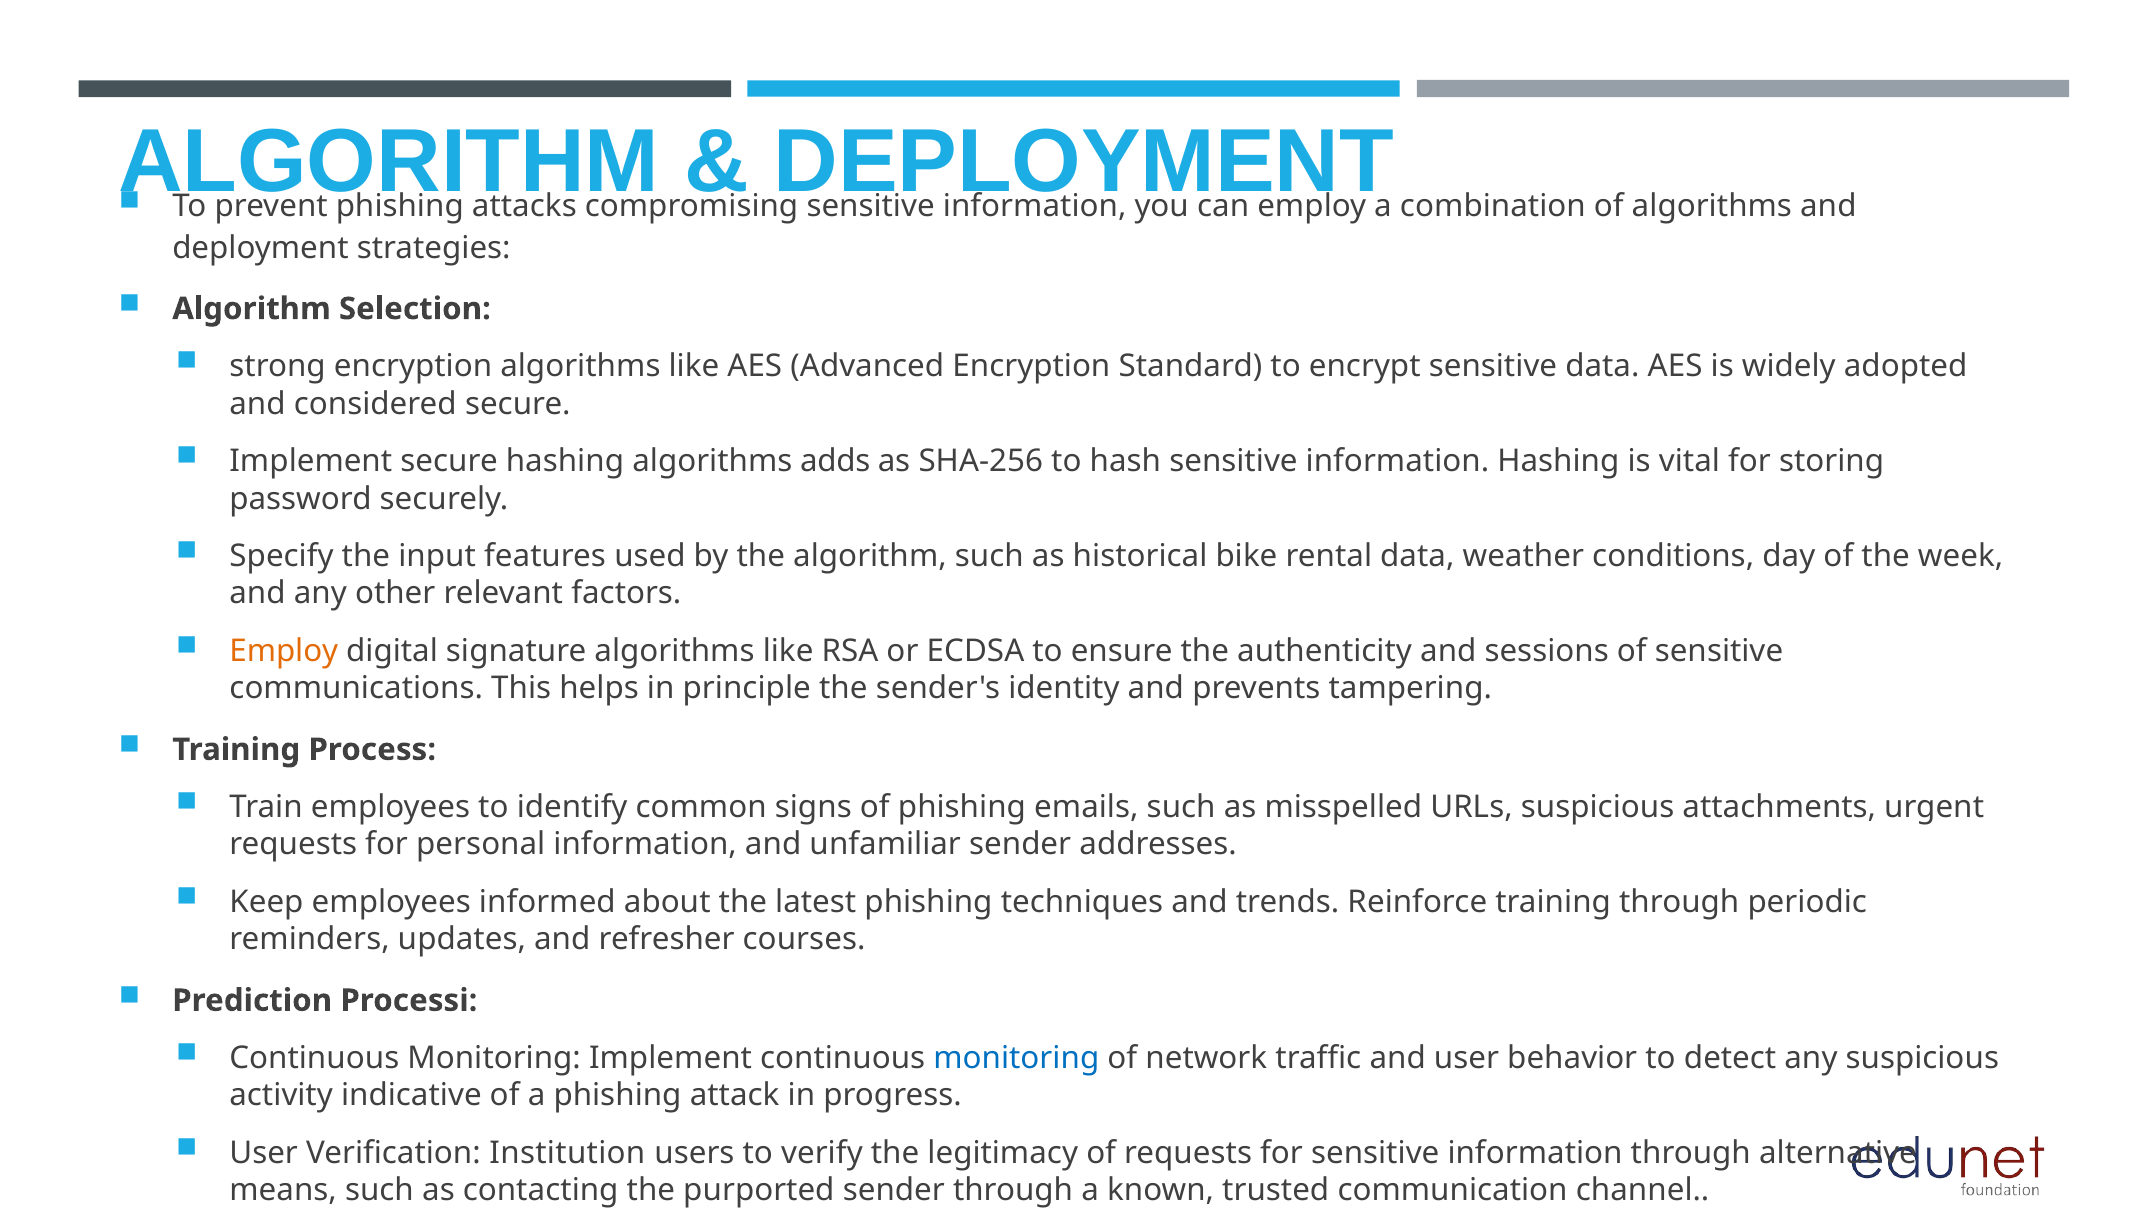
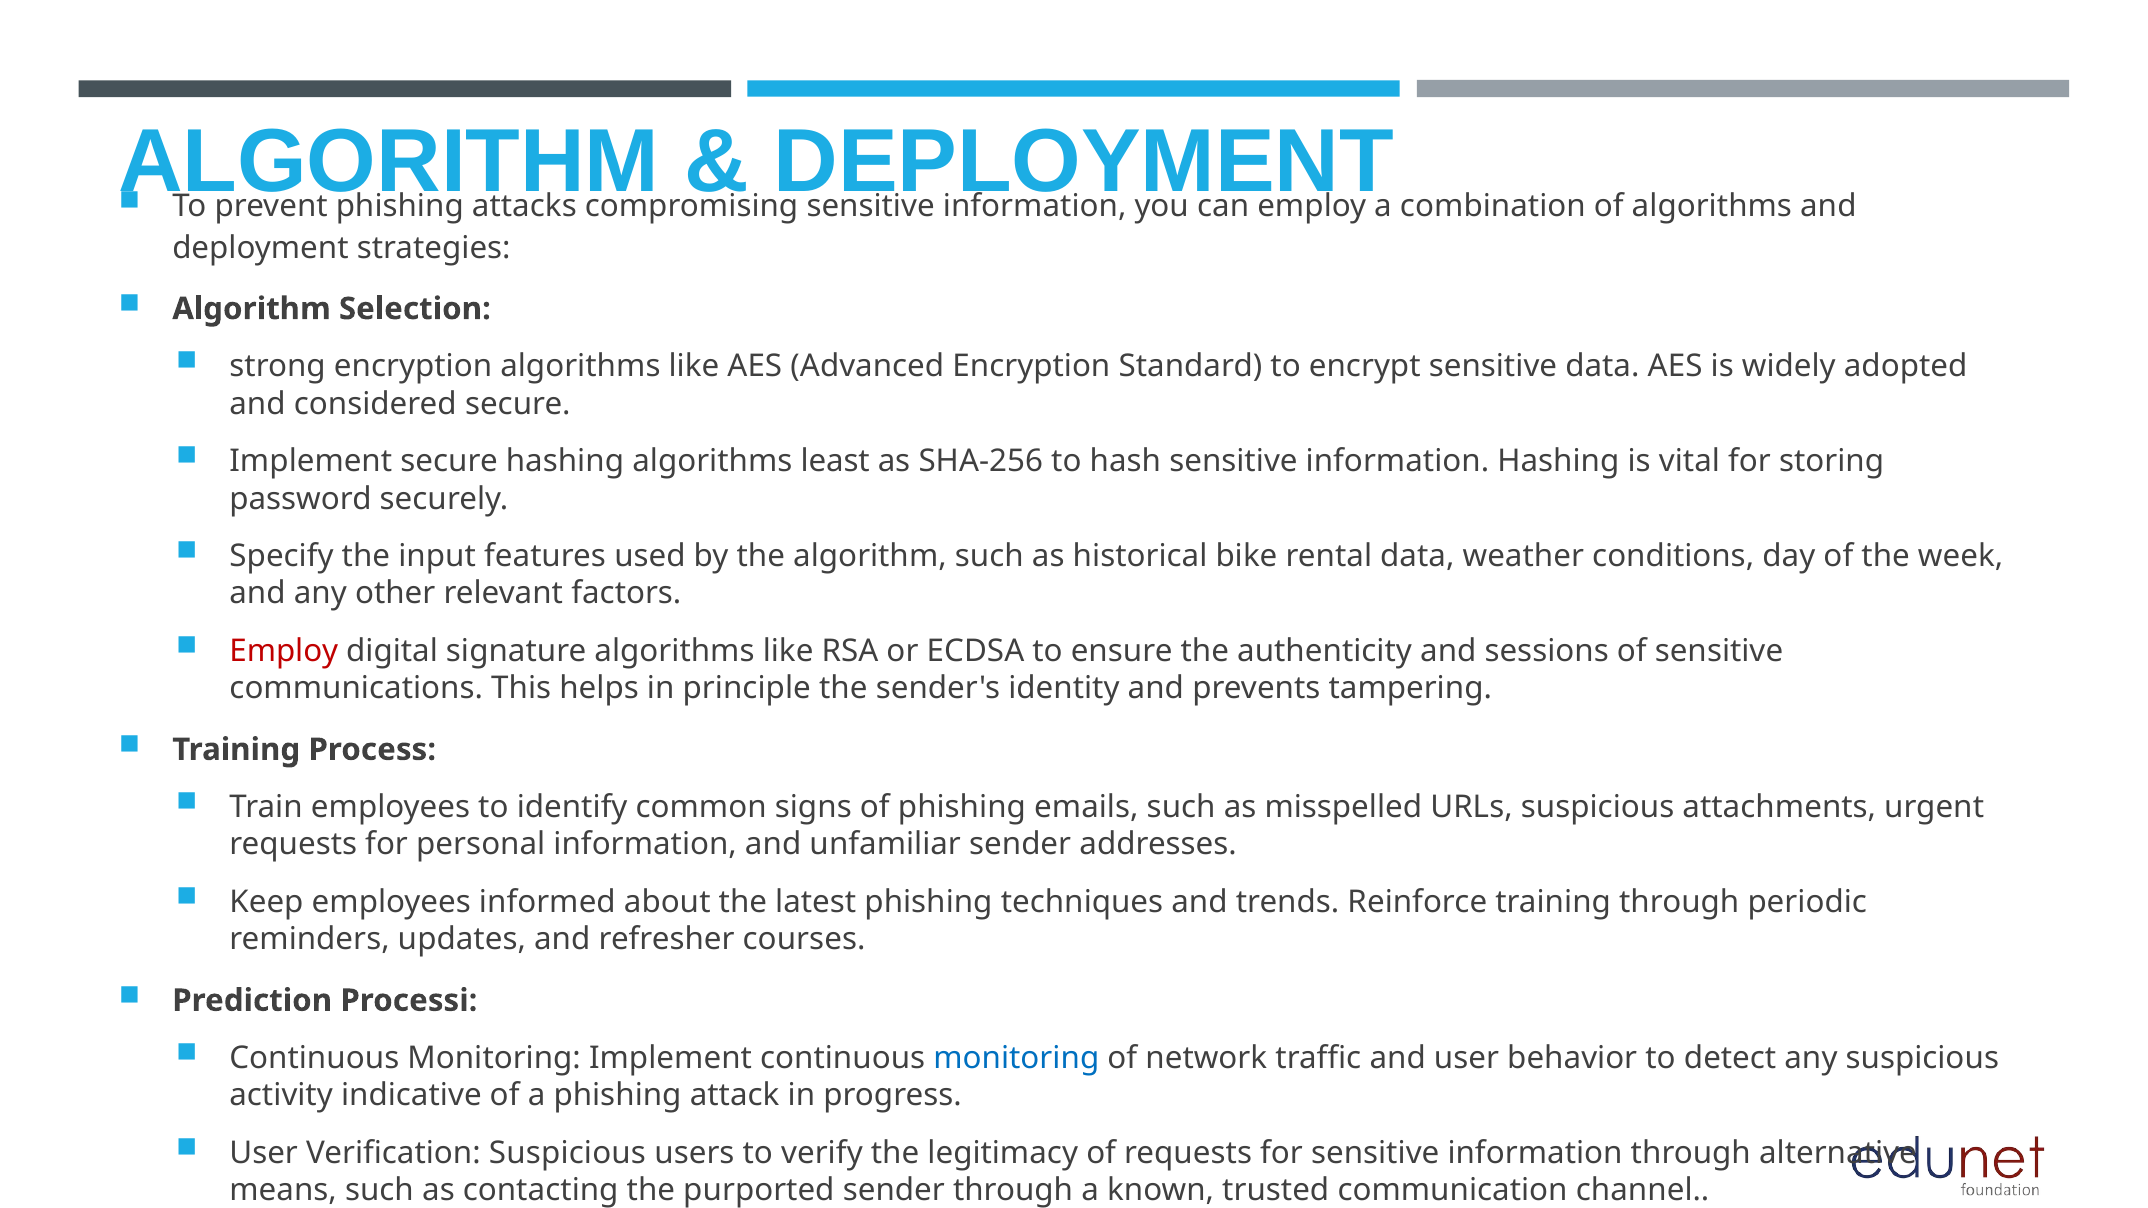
adds: adds -> least
Employ at (284, 651) colour: orange -> red
Verification Institution: Institution -> Suspicious
